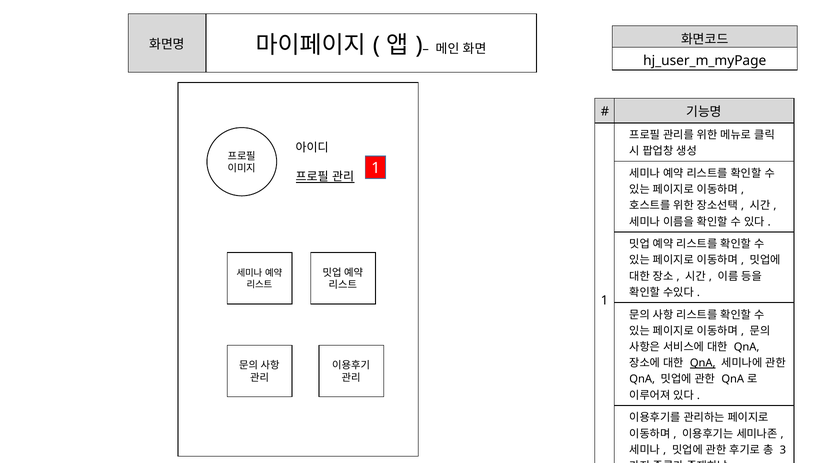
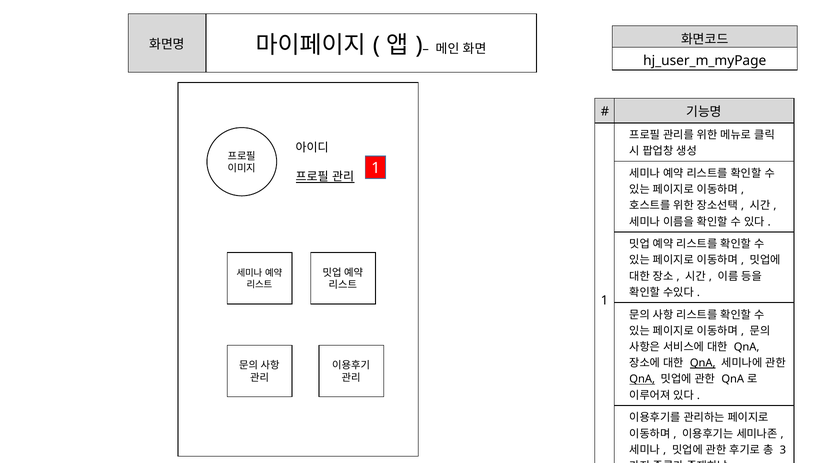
QnA at (642, 379) underline: none -> present
